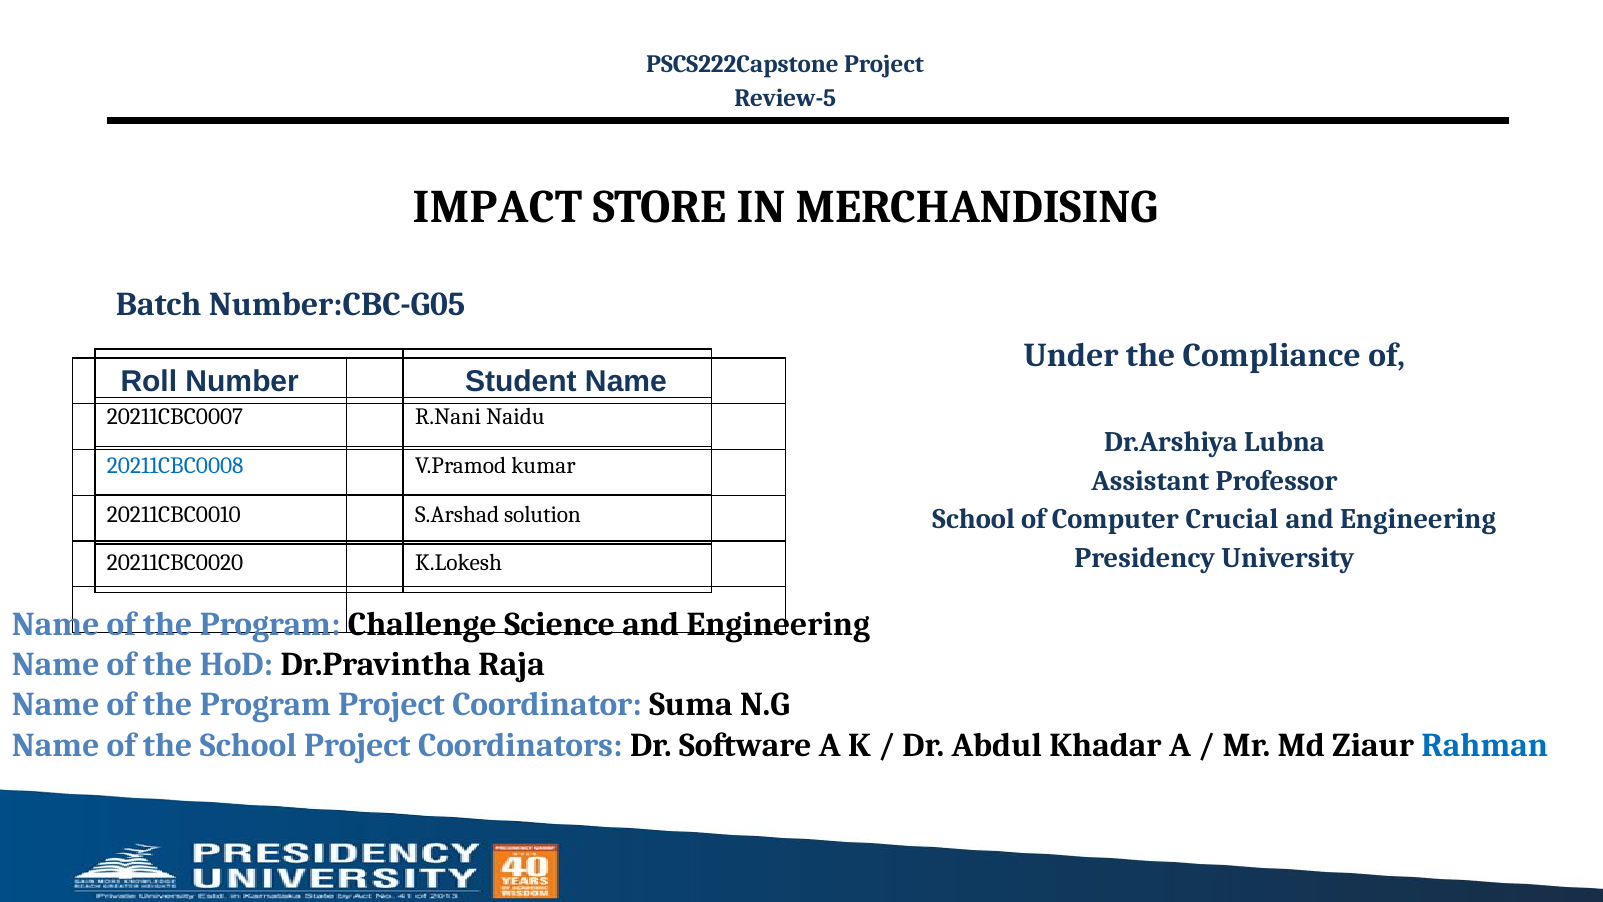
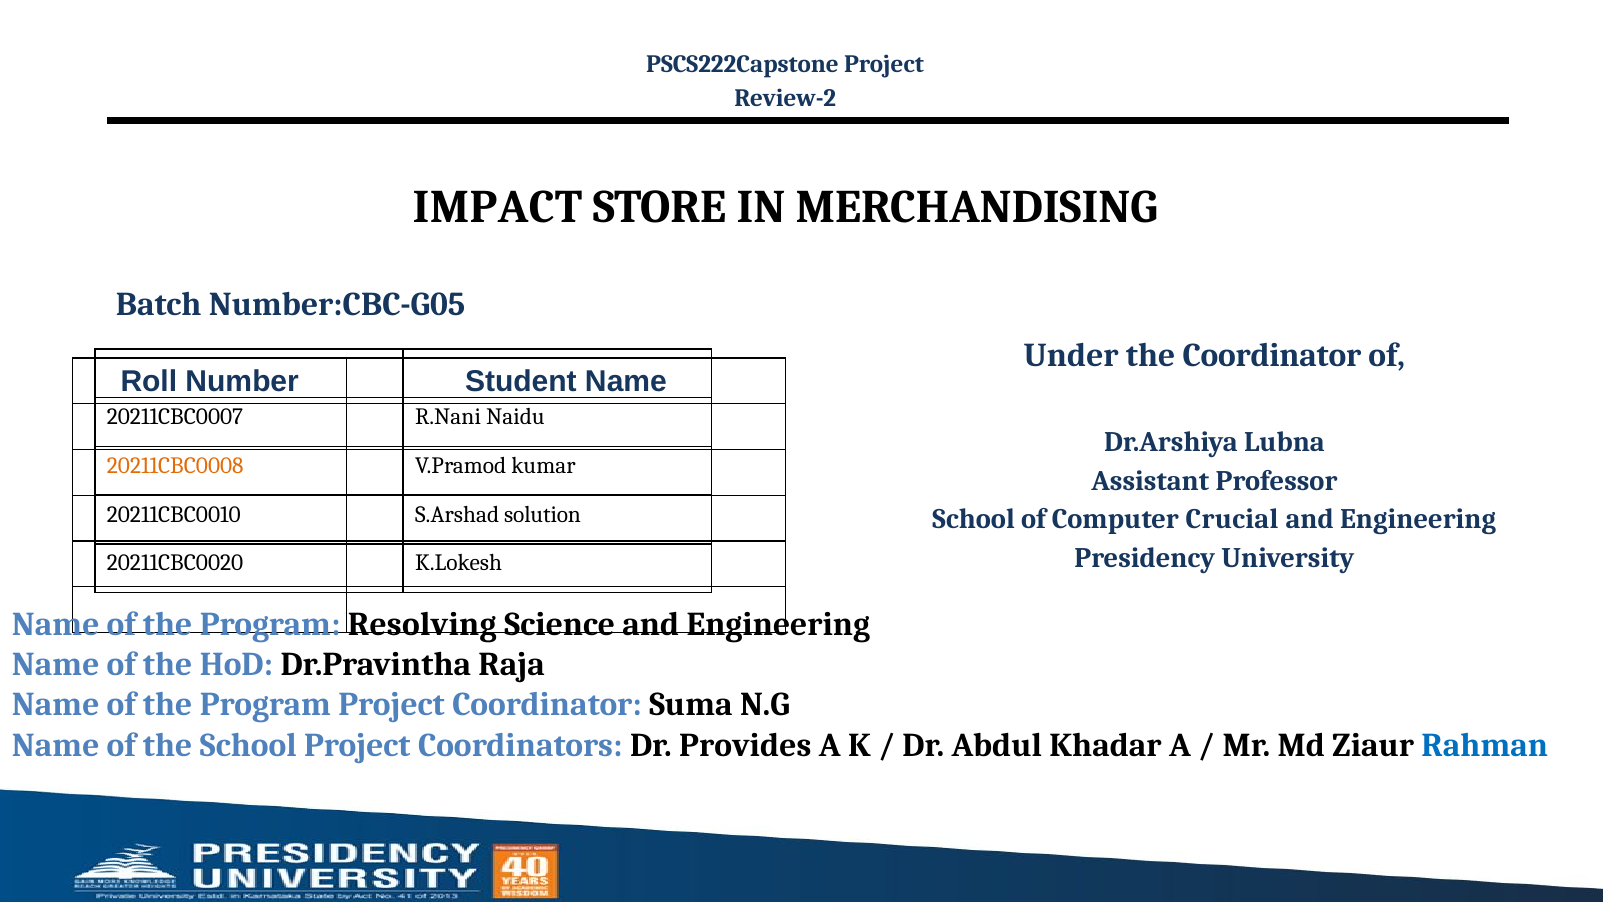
Review-5: Review-5 -> Review-2
the Compliance: Compliance -> Coordinator
20211CBC0008 colour: blue -> orange
Challenge: Challenge -> Resolving
Software: Software -> Provides
